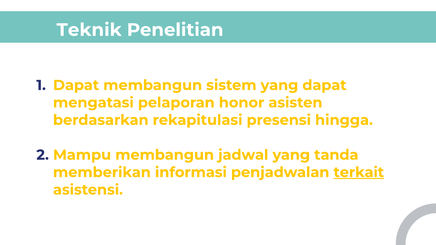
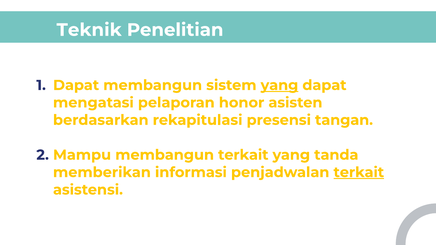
yang at (279, 85) underline: none -> present
hingga: hingga -> tangan
membangun jadwal: jadwal -> terkait
